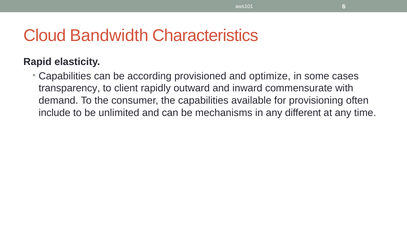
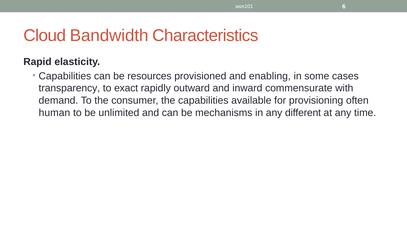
according: according -> resources
optimize: optimize -> enabling
client: client -> exact
include: include -> human
